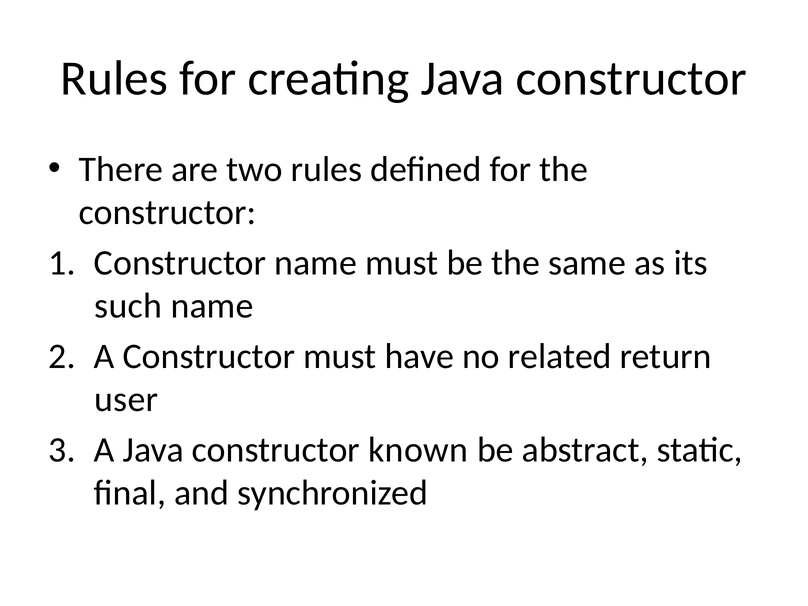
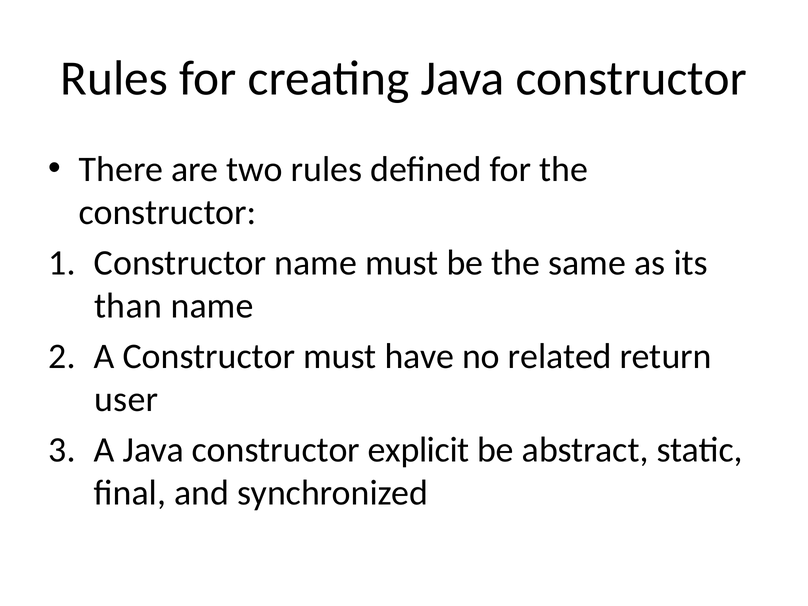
such: such -> than
known: known -> explicit
